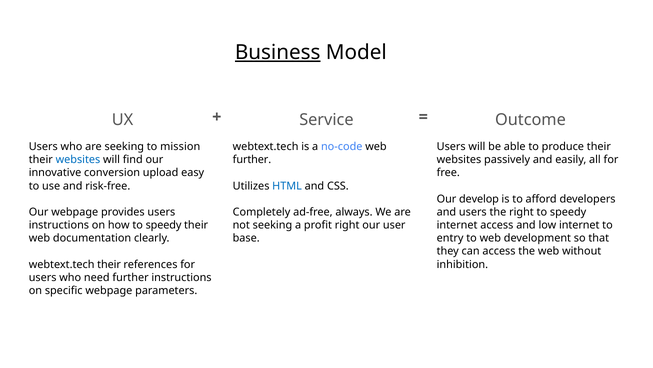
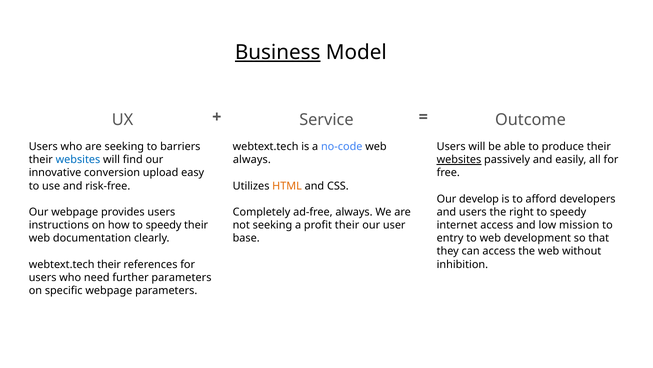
mission: mission -> barriers
further at (252, 159): further -> always
websites at (459, 159) underline: none -> present
HTML colour: blue -> orange
profit right: right -> their
low internet: internet -> mission
further instructions: instructions -> parameters
